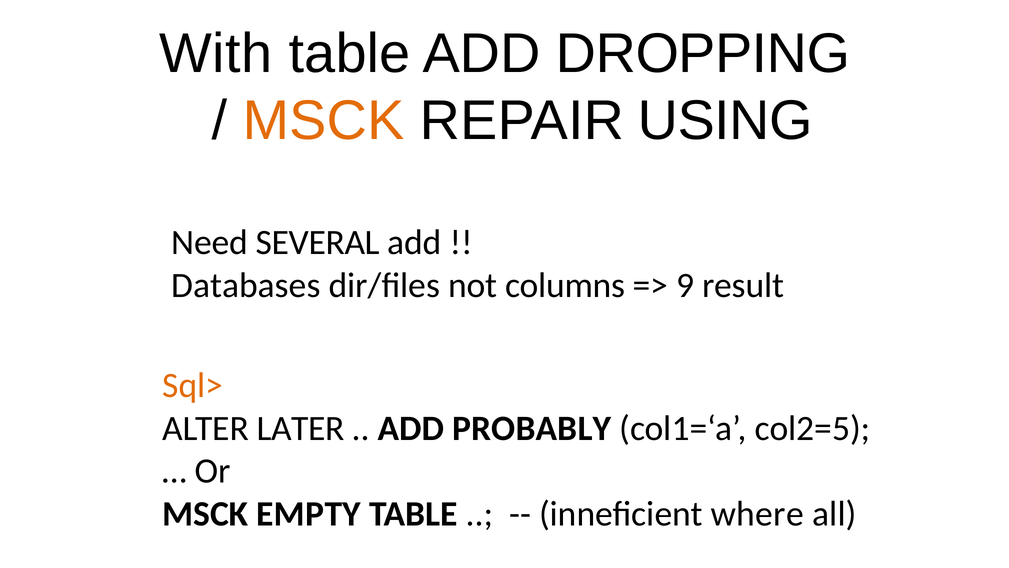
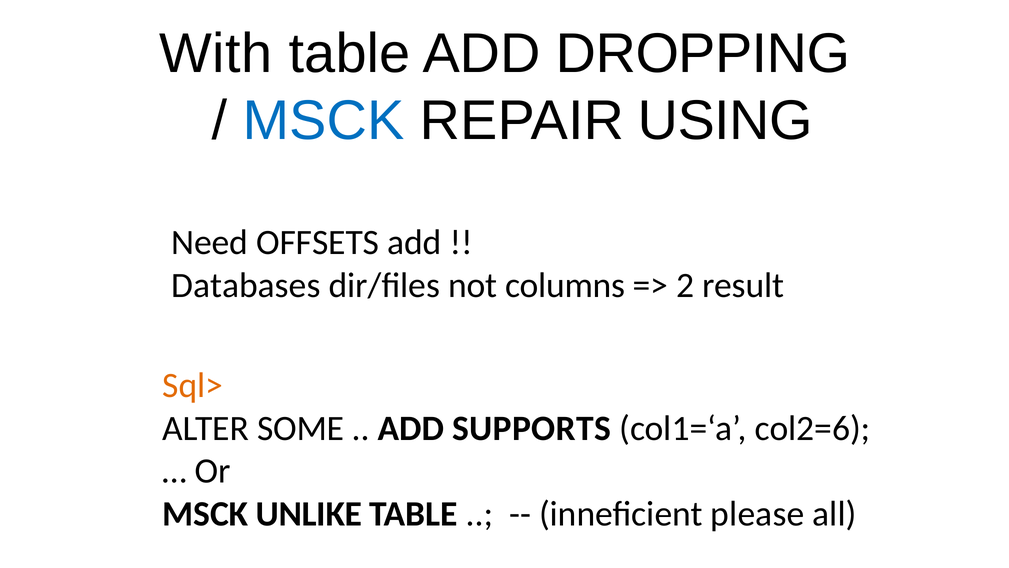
MSCK at (324, 121) colour: orange -> blue
SEVERAL: SEVERAL -> OFFSETS
9: 9 -> 2
LATER: LATER -> SOME
PROBABLY: PROBABLY -> SUPPORTS
col2=5: col2=5 -> col2=6
EMPTY: EMPTY -> UNLIKE
where: where -> please
